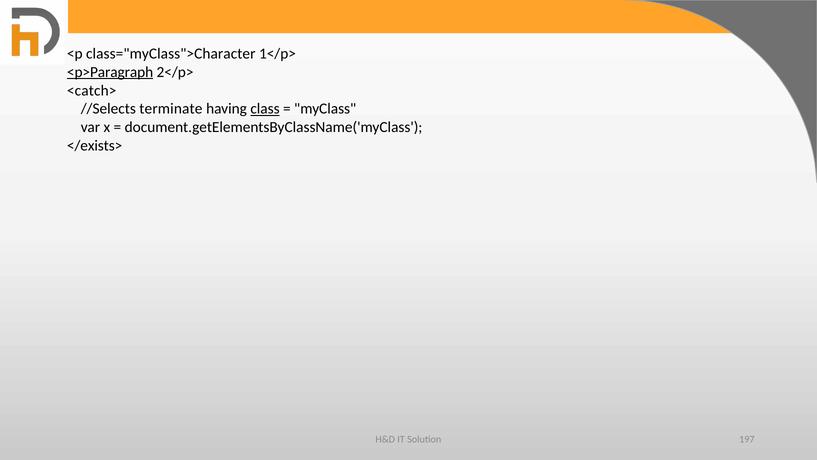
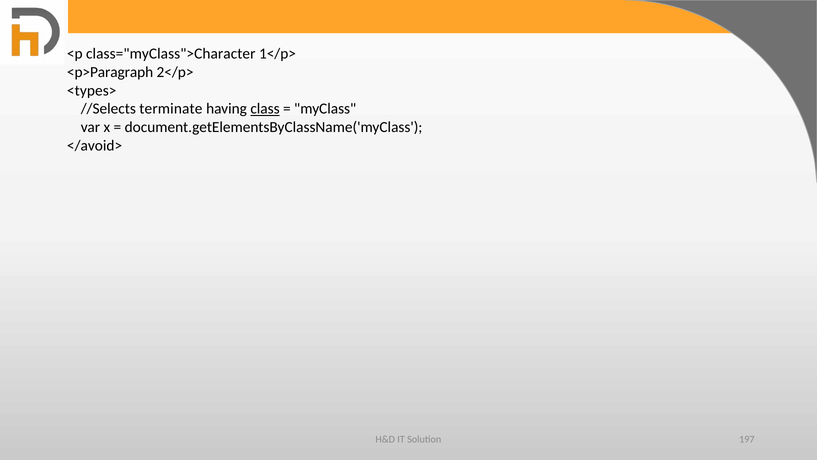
<p>Paragraph underline: present -> none
<catch>: <catch> -> <types>
</exists>: </exists> -> </avoid>
